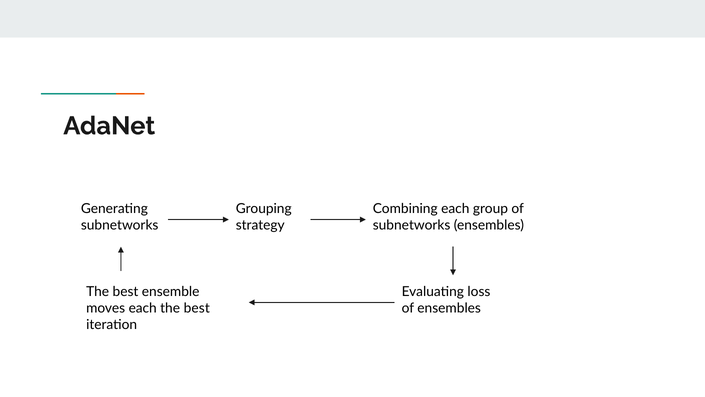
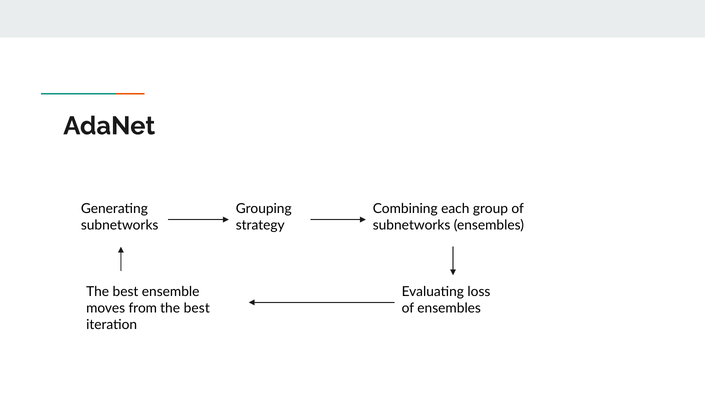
moves each: each -> from
